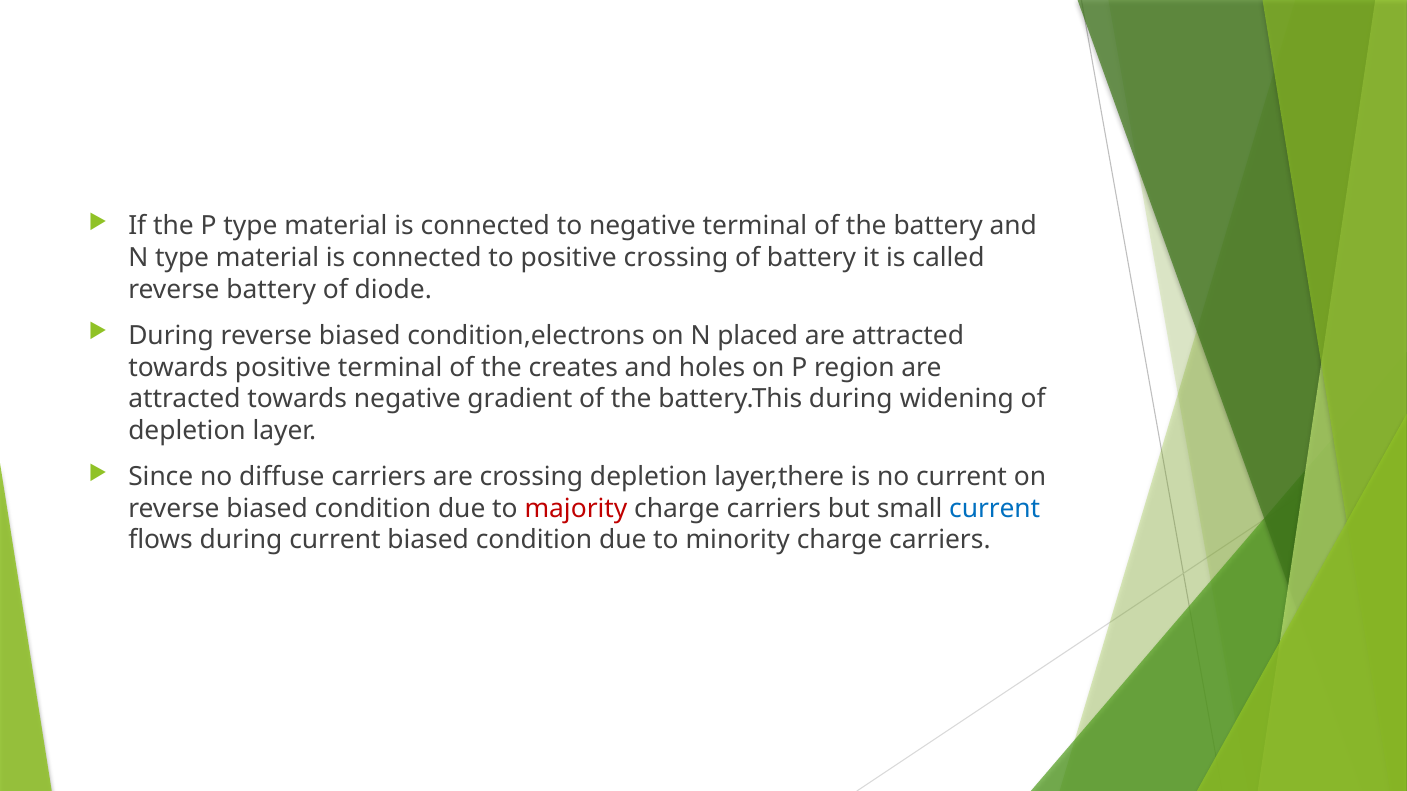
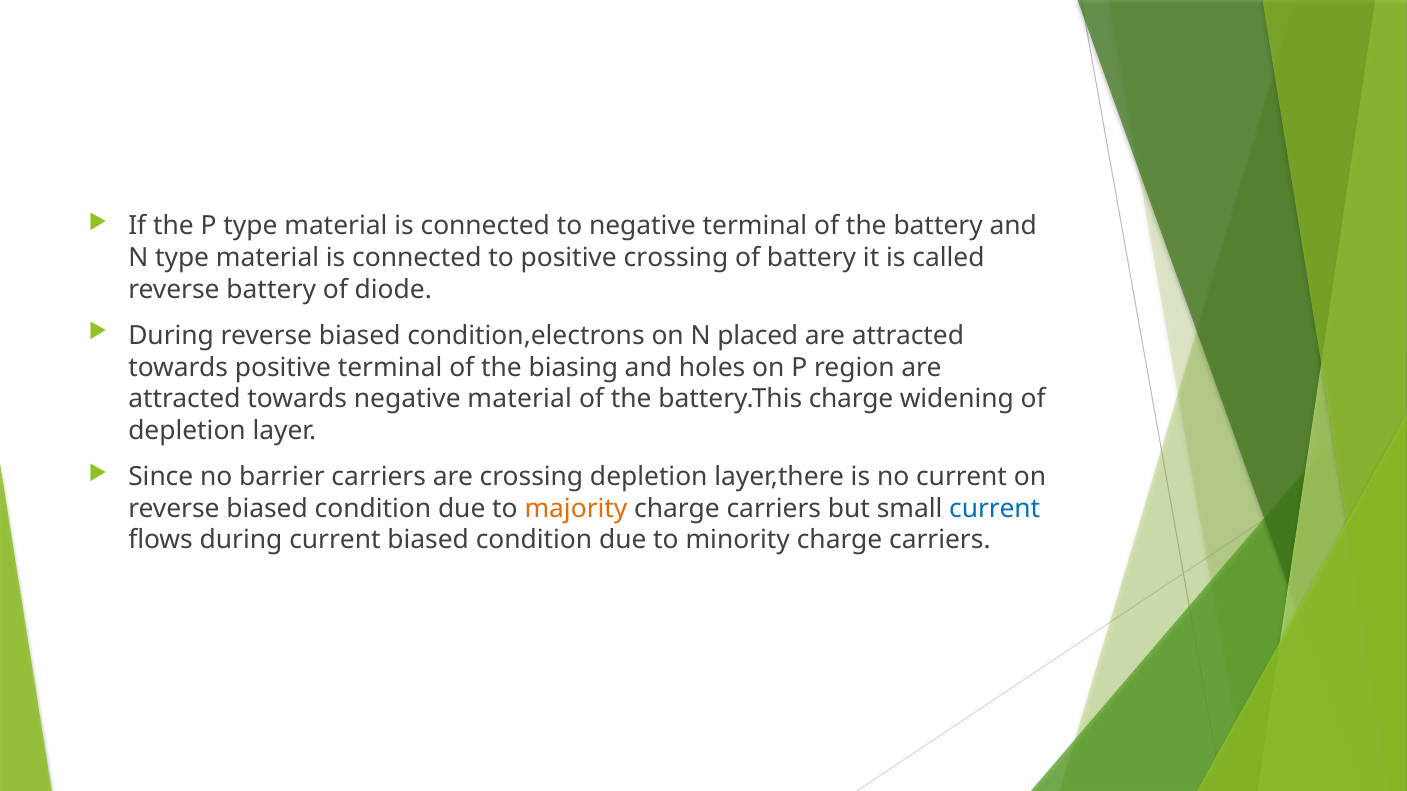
creates: creates -> biasing
negative gradient: gradient -> material
battery.This during: during -> charge
diffuse: diffuse -> barrier
majority colour: red -> orange
